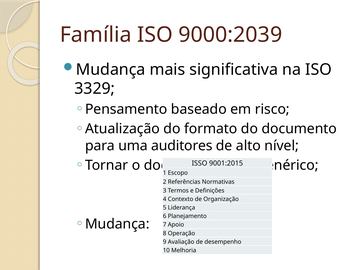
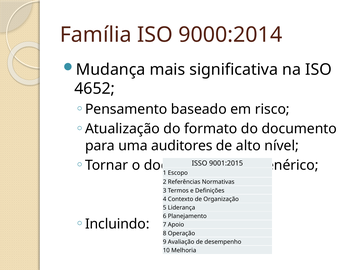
9000:2039: 9000:2039 -> 9000:2014
3329: 3329 -> 4652
Mudança at (117, 223): Mudança -> Incluindo
